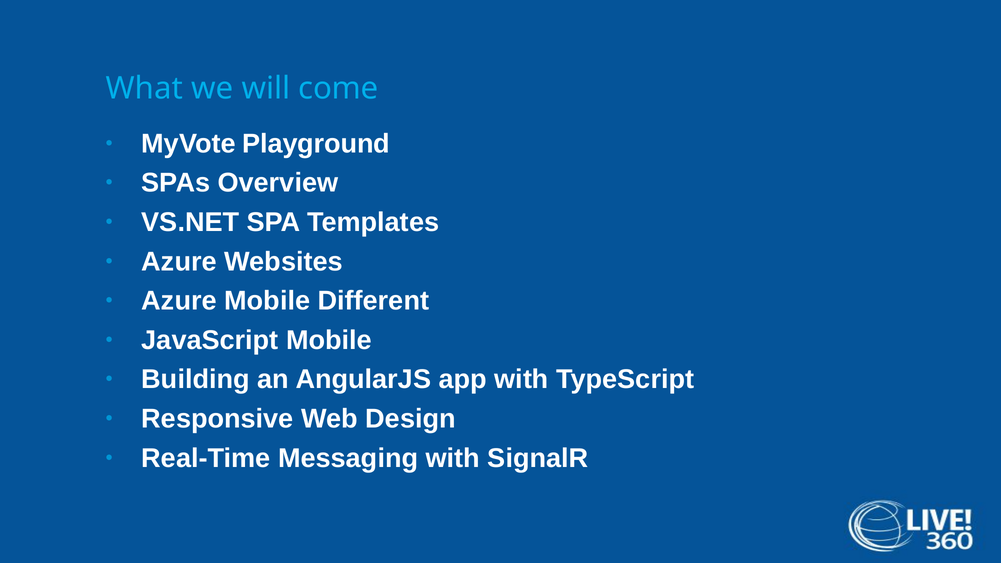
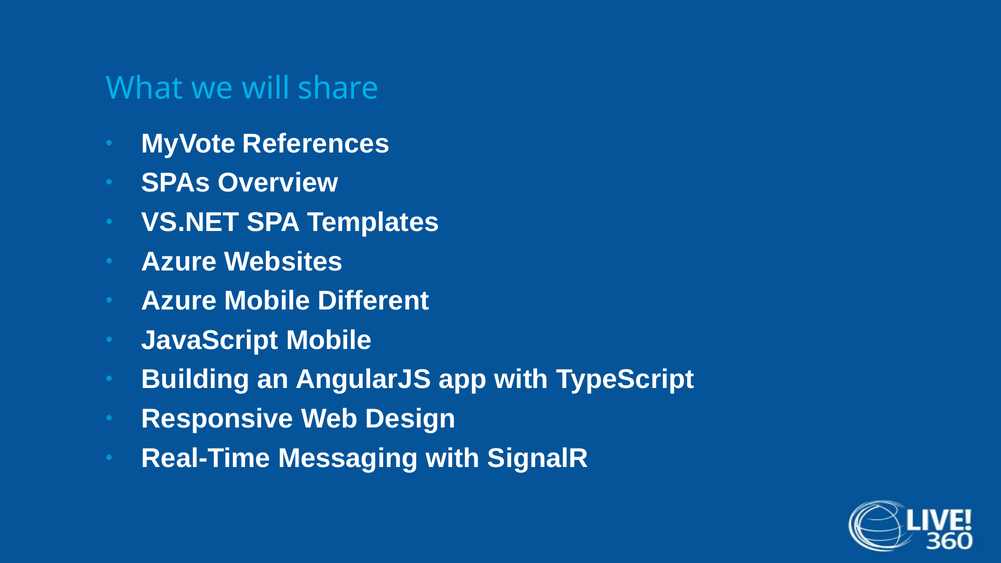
come: come -> share
Playground: Playground -> References
